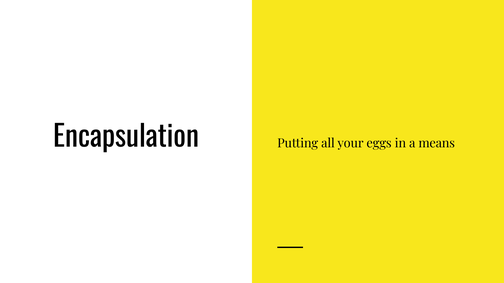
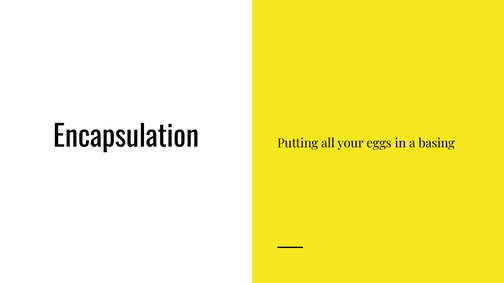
means: means -> basing
